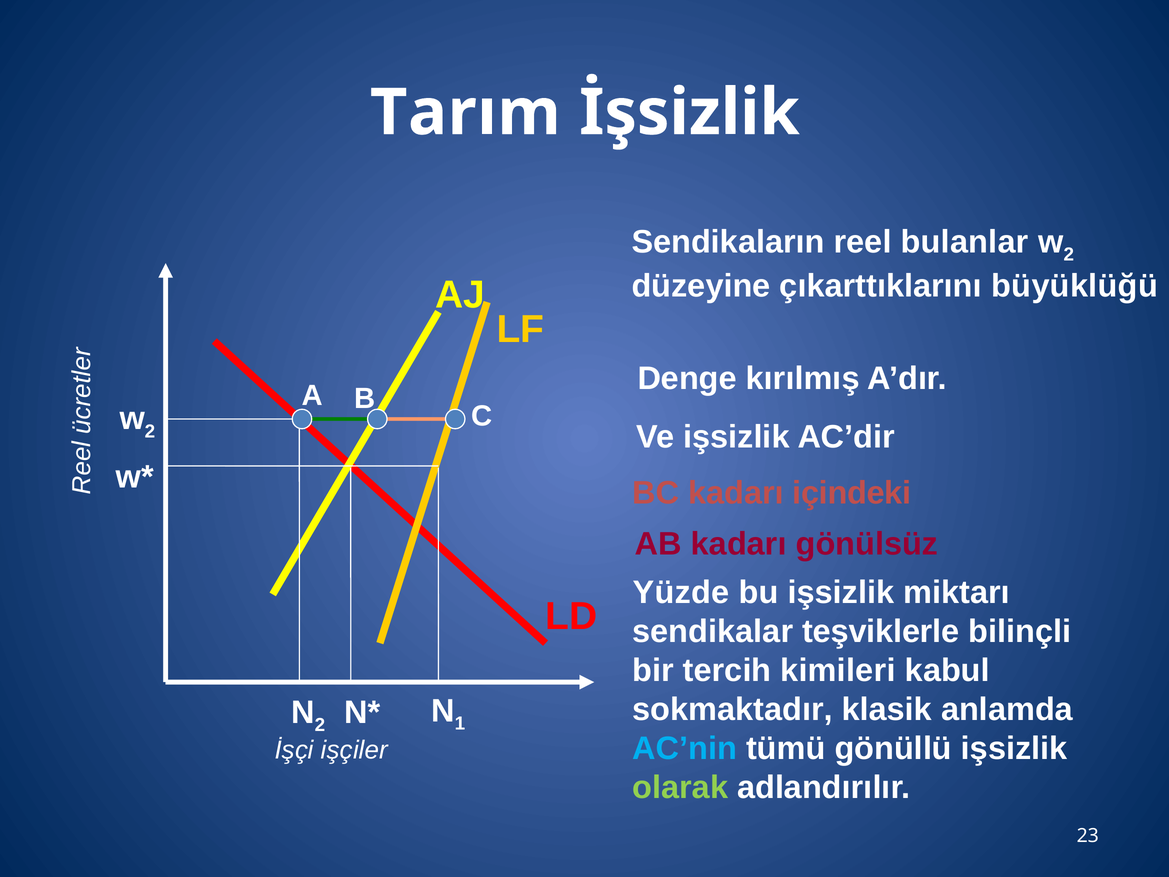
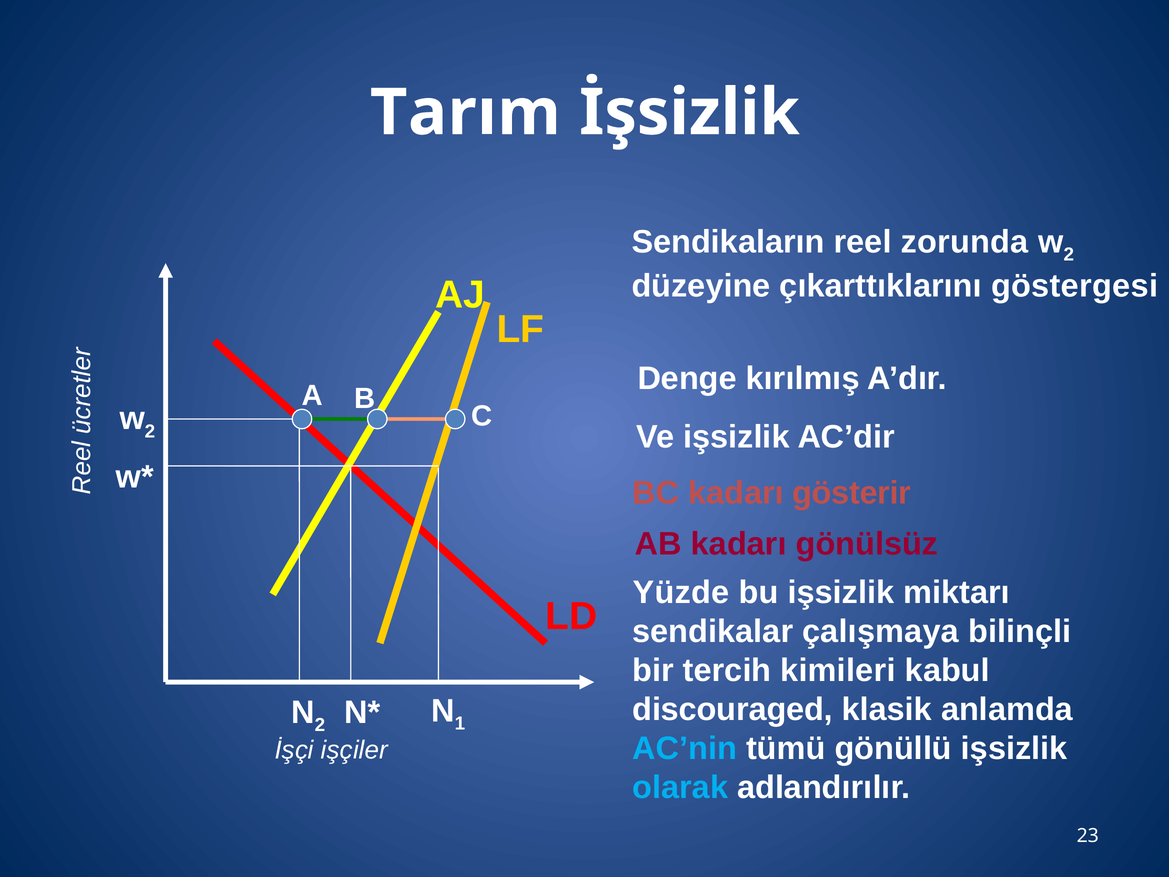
bulanlar: bulanlar -> zorunda
büyüklüğü: büyüklüğü -> göstergesi
içindeki: içindeki -> gösterir
teşviklerle: teşviklerle -> çalışmaya
sokmaktadır: sokmaktadır -> discouraged
olarak colour: light green -> light blue
